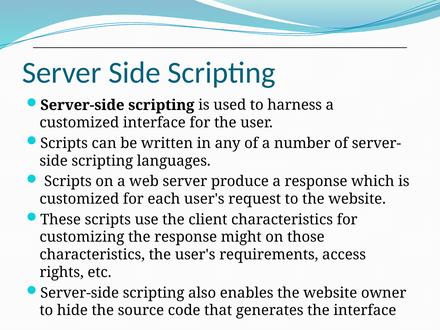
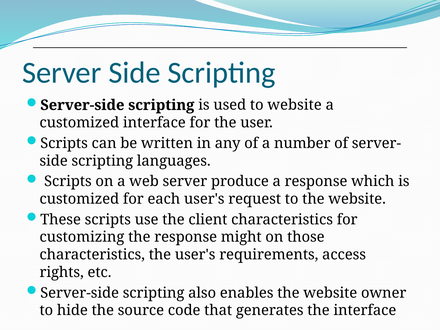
to harness: harness -> website
